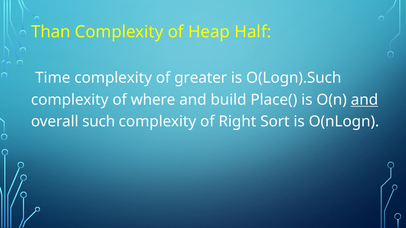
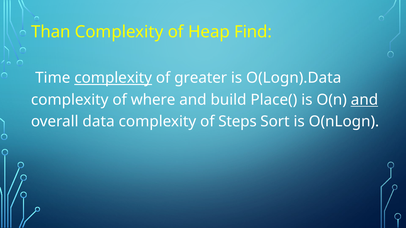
Half: Half -> Find
complexity at (113, 78) underline: none -> present
O(Logn).Such: O(Logn).Such -> O(Logn).Data
such: such -> data
Right: Right -> Steps
